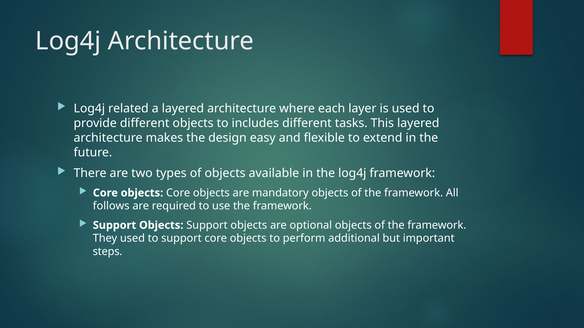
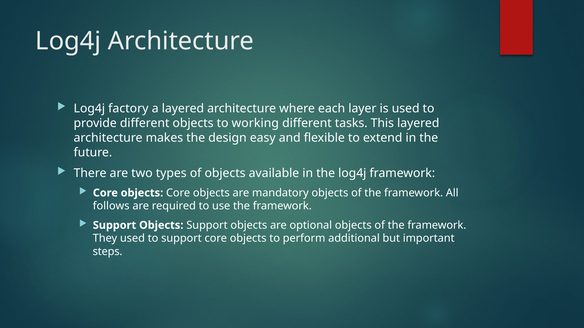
related: related -> factory
includes: includes -> working
